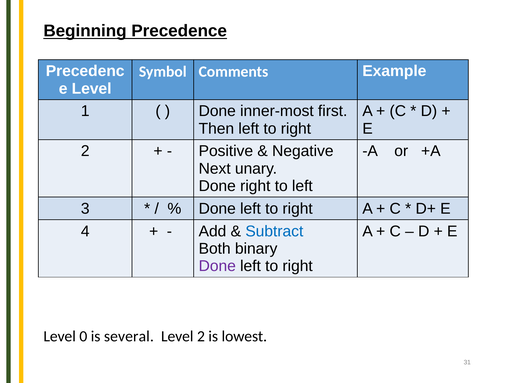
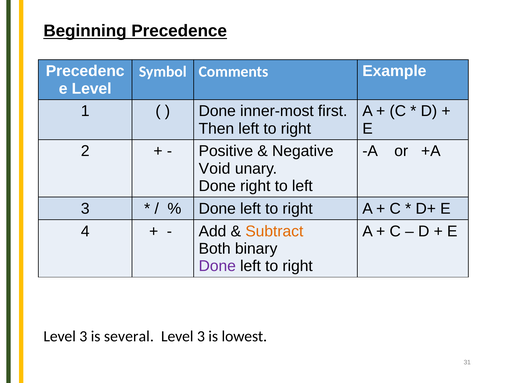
Next: Next -> Void
Subtract colour: blue -> orange
0 at (83, 337): 0 -> 3
2 at (201, 337): 2 -> 3
